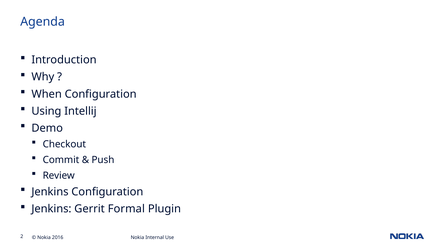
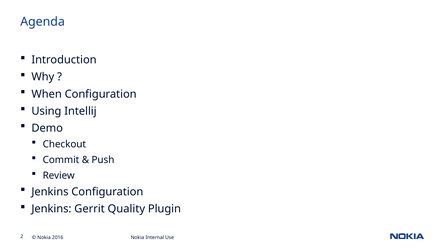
Formal: Formal -> Quality
